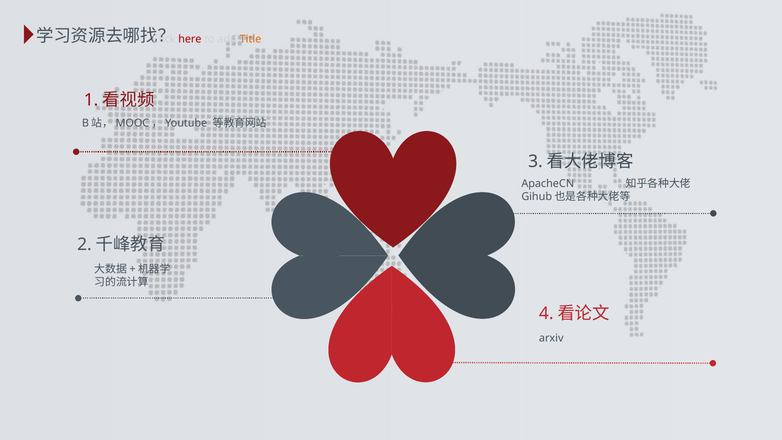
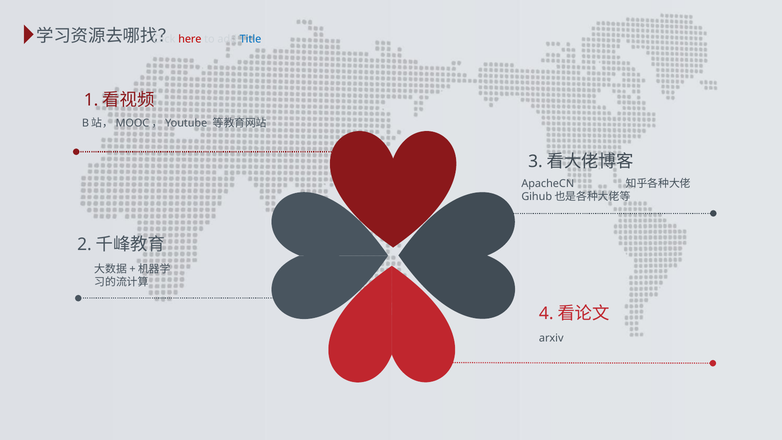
Title colour: orange -> blue
